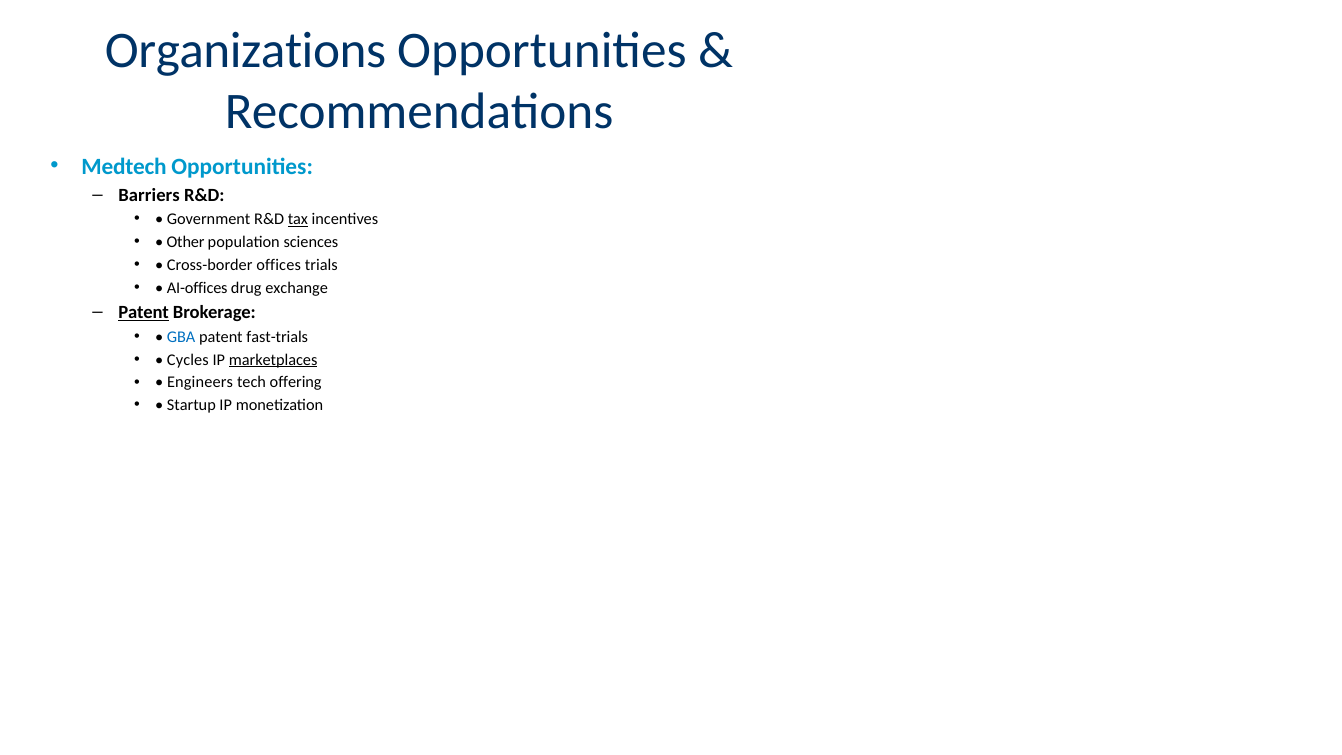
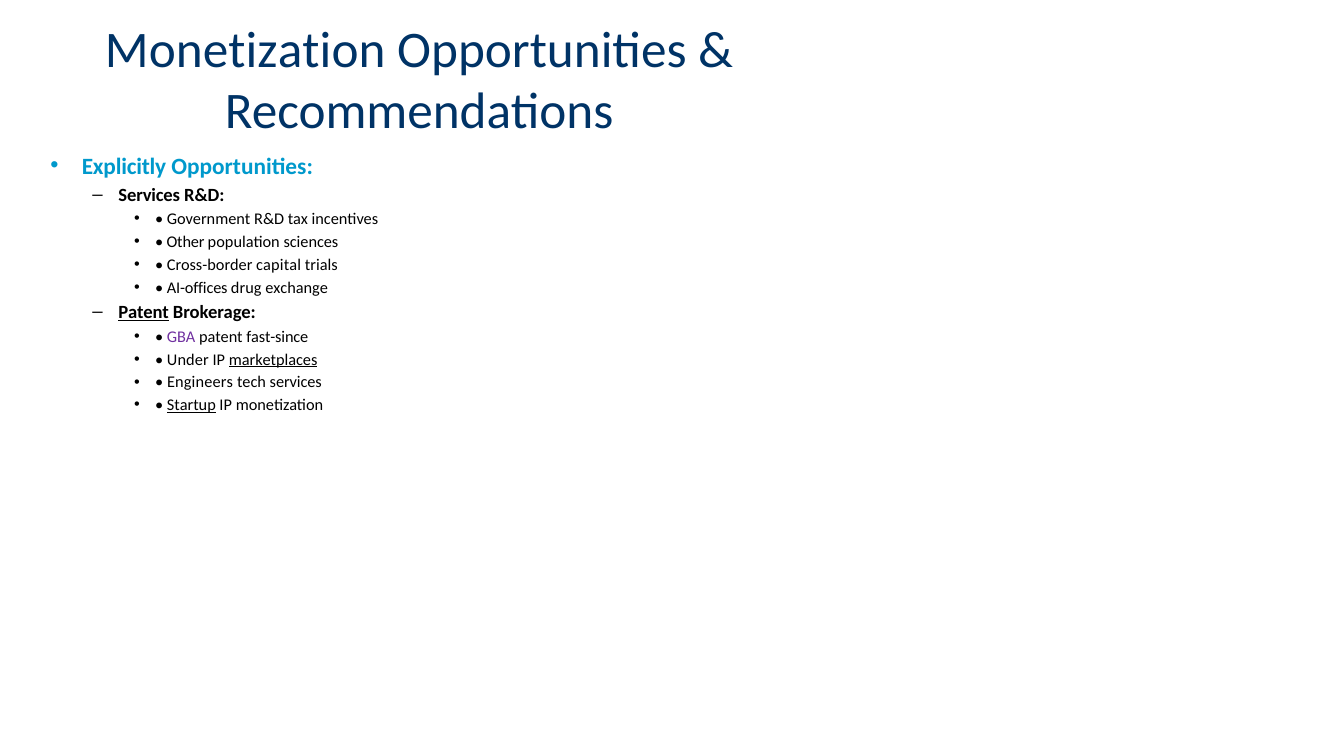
Organizations at (245, 50): Organizations -> Monetization
Medtech: Medtech -> Explicitly
Barriers at (149, 195): Barriers -> Services
tax underline: present -> none
offices: offices -> capital
GBA colour: blue -> purple
fast-trials: fast-trials -> fast-since
Cycles: Cycles -> Under
tech offering: offering -> services
Startup underline: none -> present
